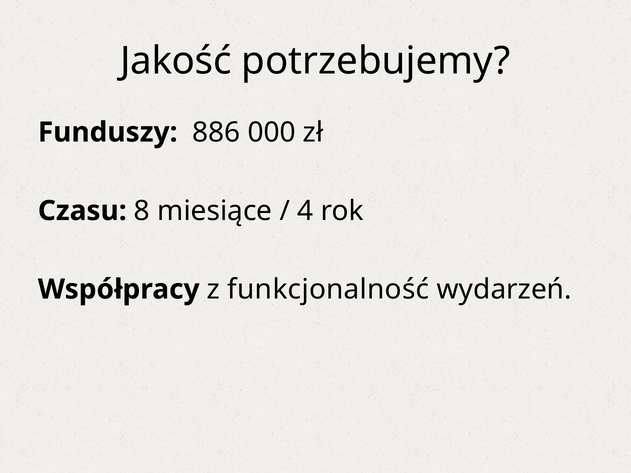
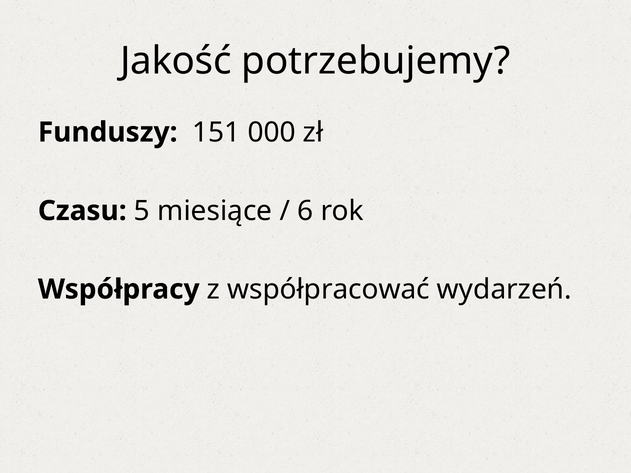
886: 886 -> 151
8: 8 -> 5
4: 4 -> 6
funkcjonalność: funkcjonalność -> współpracować
